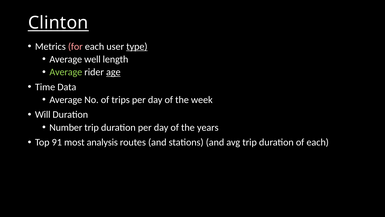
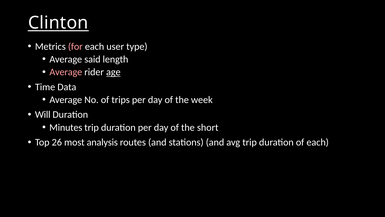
type underline: present -> none
well: well -> said
Average at (66, 72) colour: light green -> pink
Number: Number -> Minutes
years: years -> short
91: 91 -> 26
